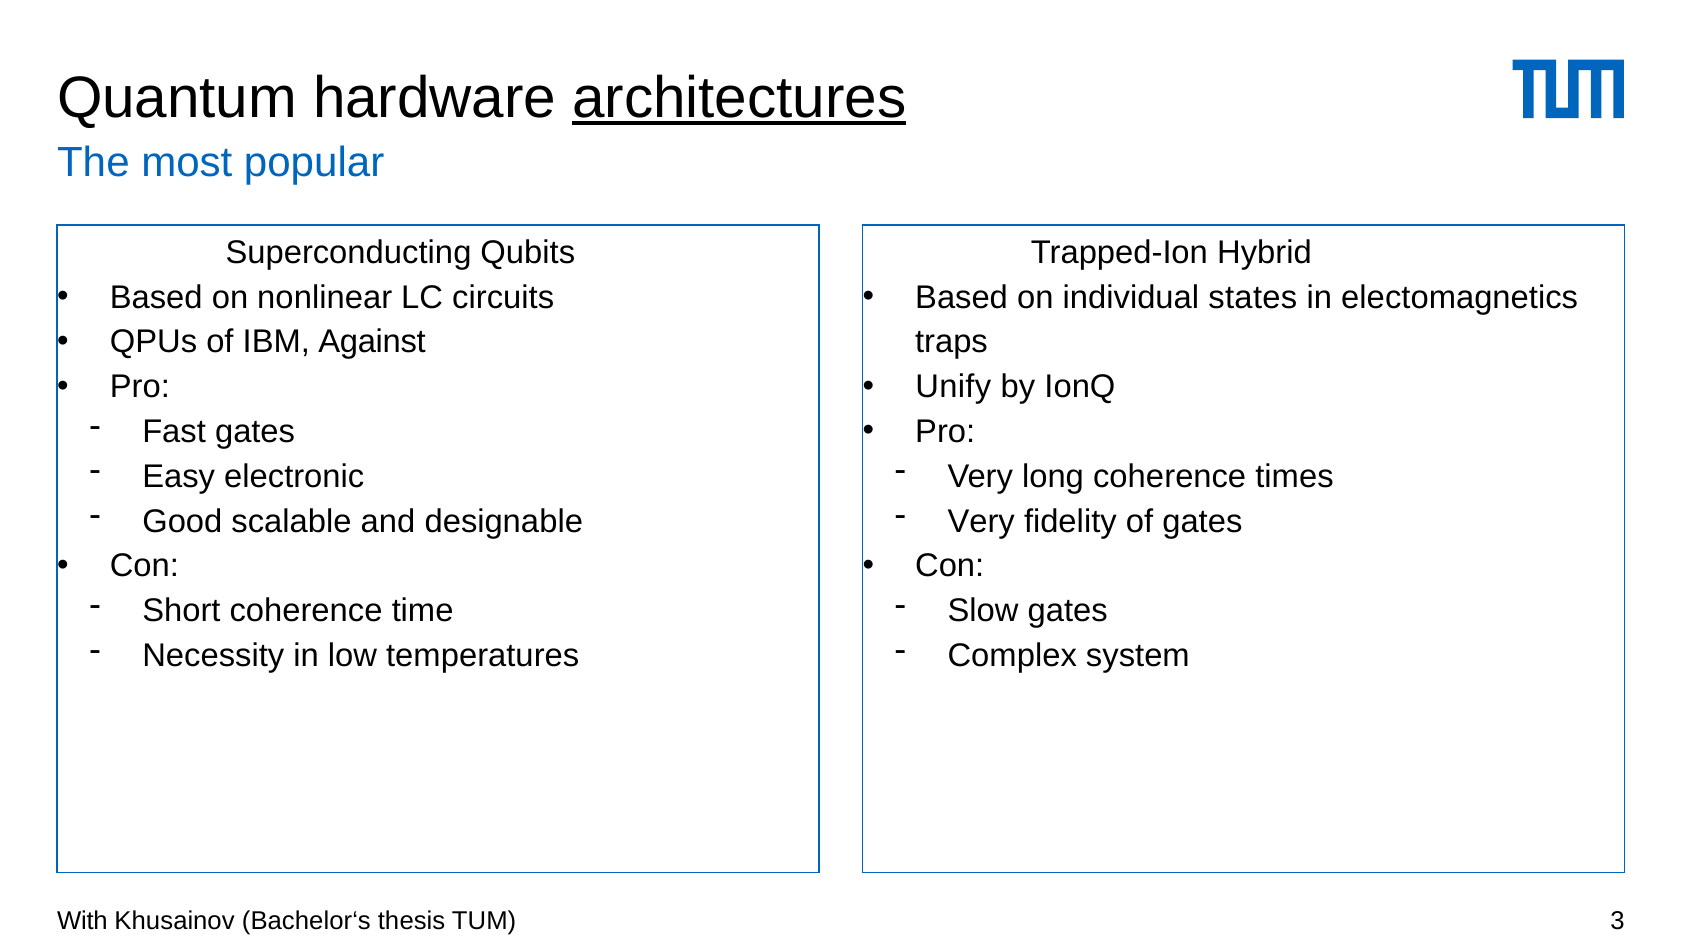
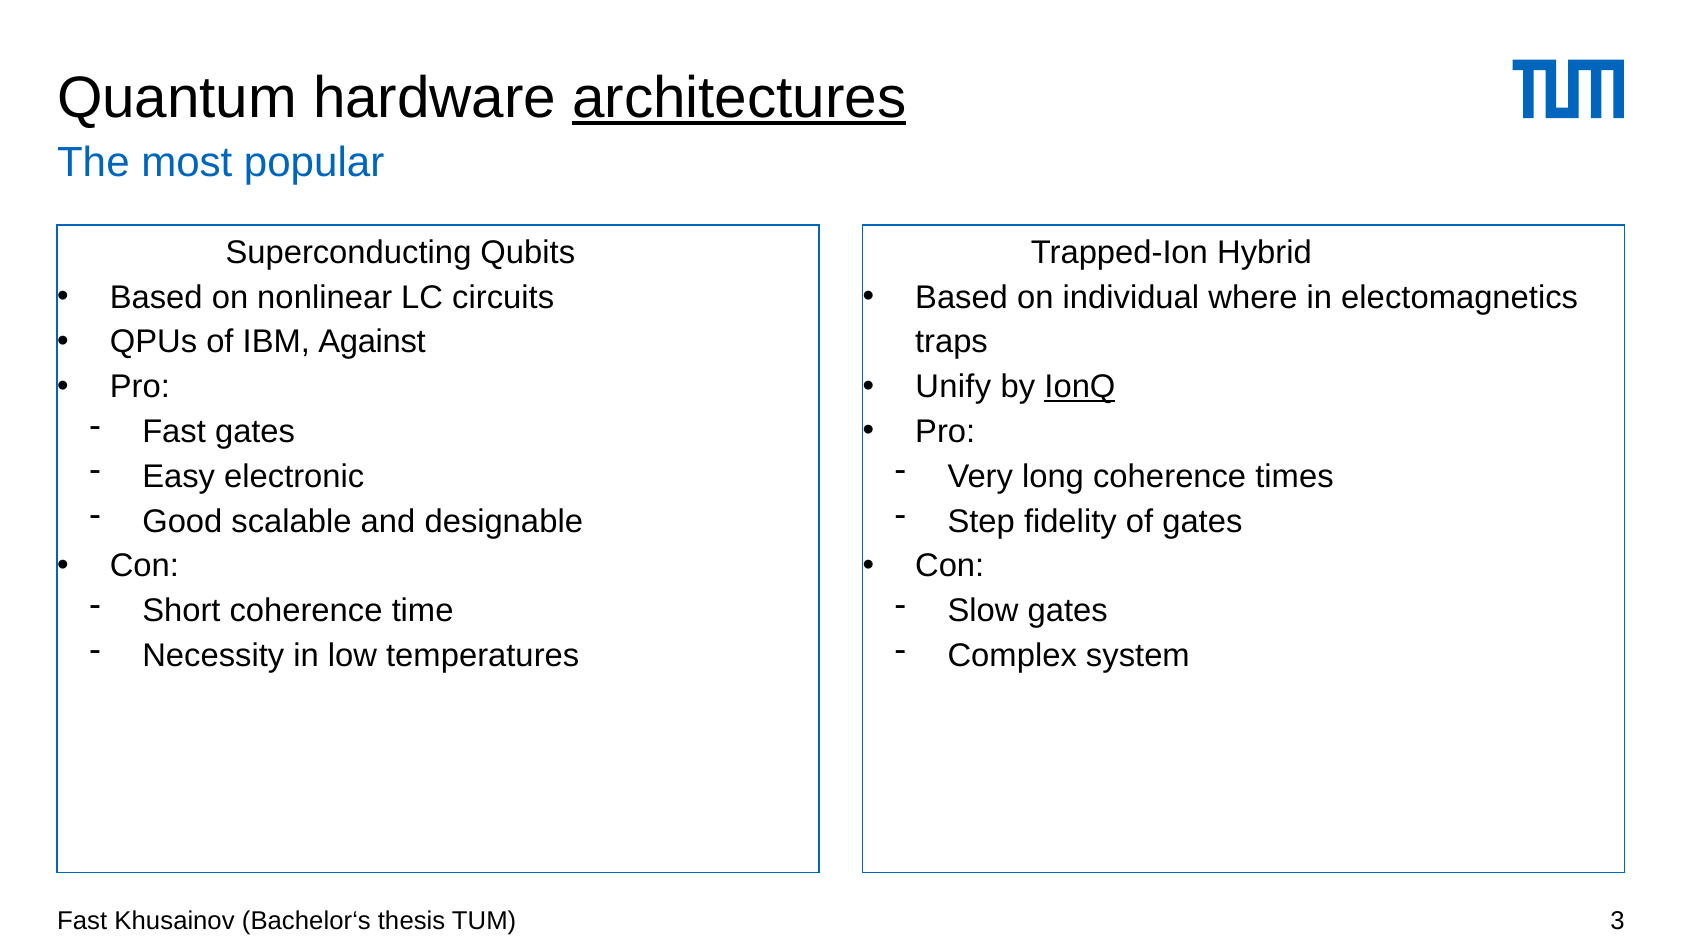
states: states -> where
IonQ underline: none -> present
Very at (981, 521): Very -> Step
With at (82, 921): With -> Fast
